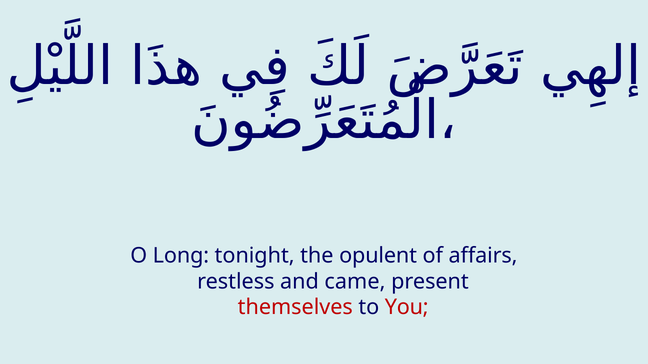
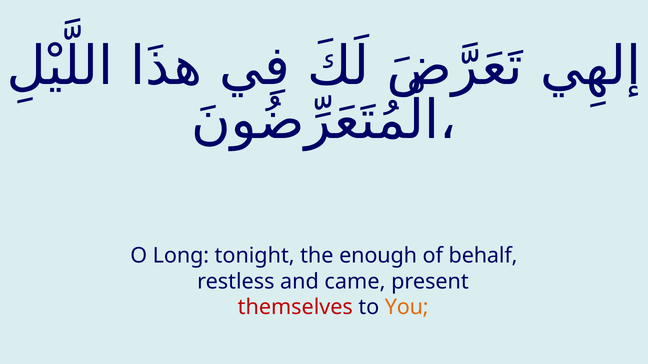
opulent: opulent -> enough
affairs: affairs -> behalf
You colour: red -> orange
